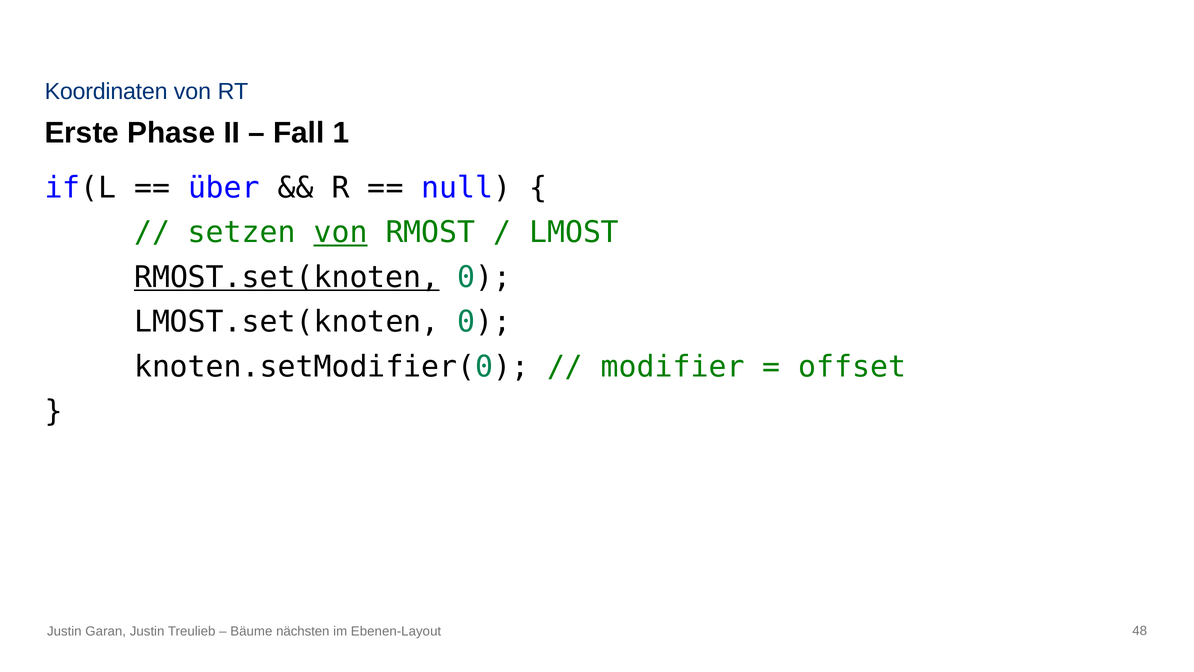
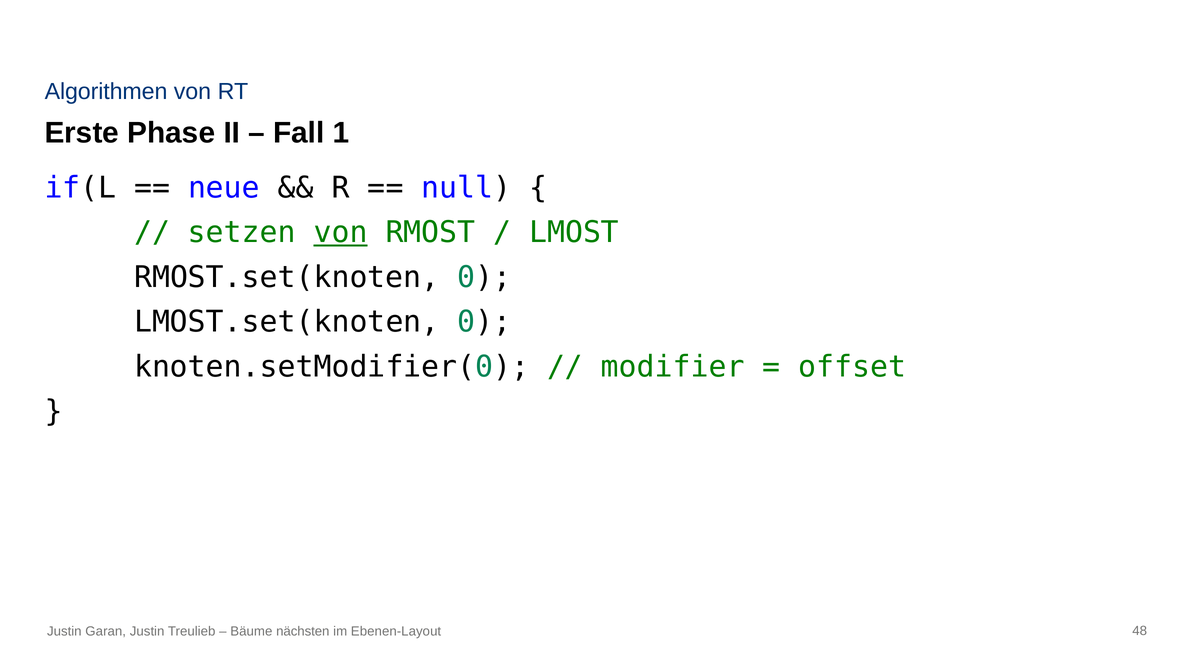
Koordinaten: Koordinaten -> Algorithmen
über: über -> neue
RMOST.set(knoten underline: present -> none
